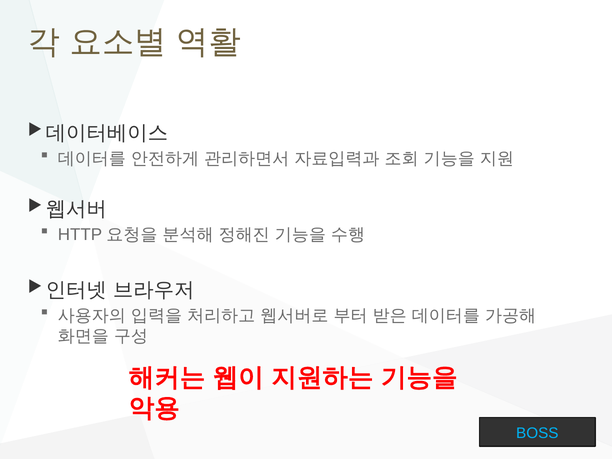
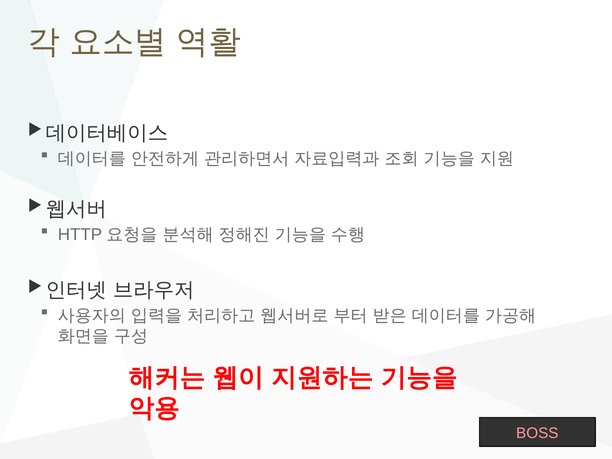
BOSS colour: light blue -> pink
